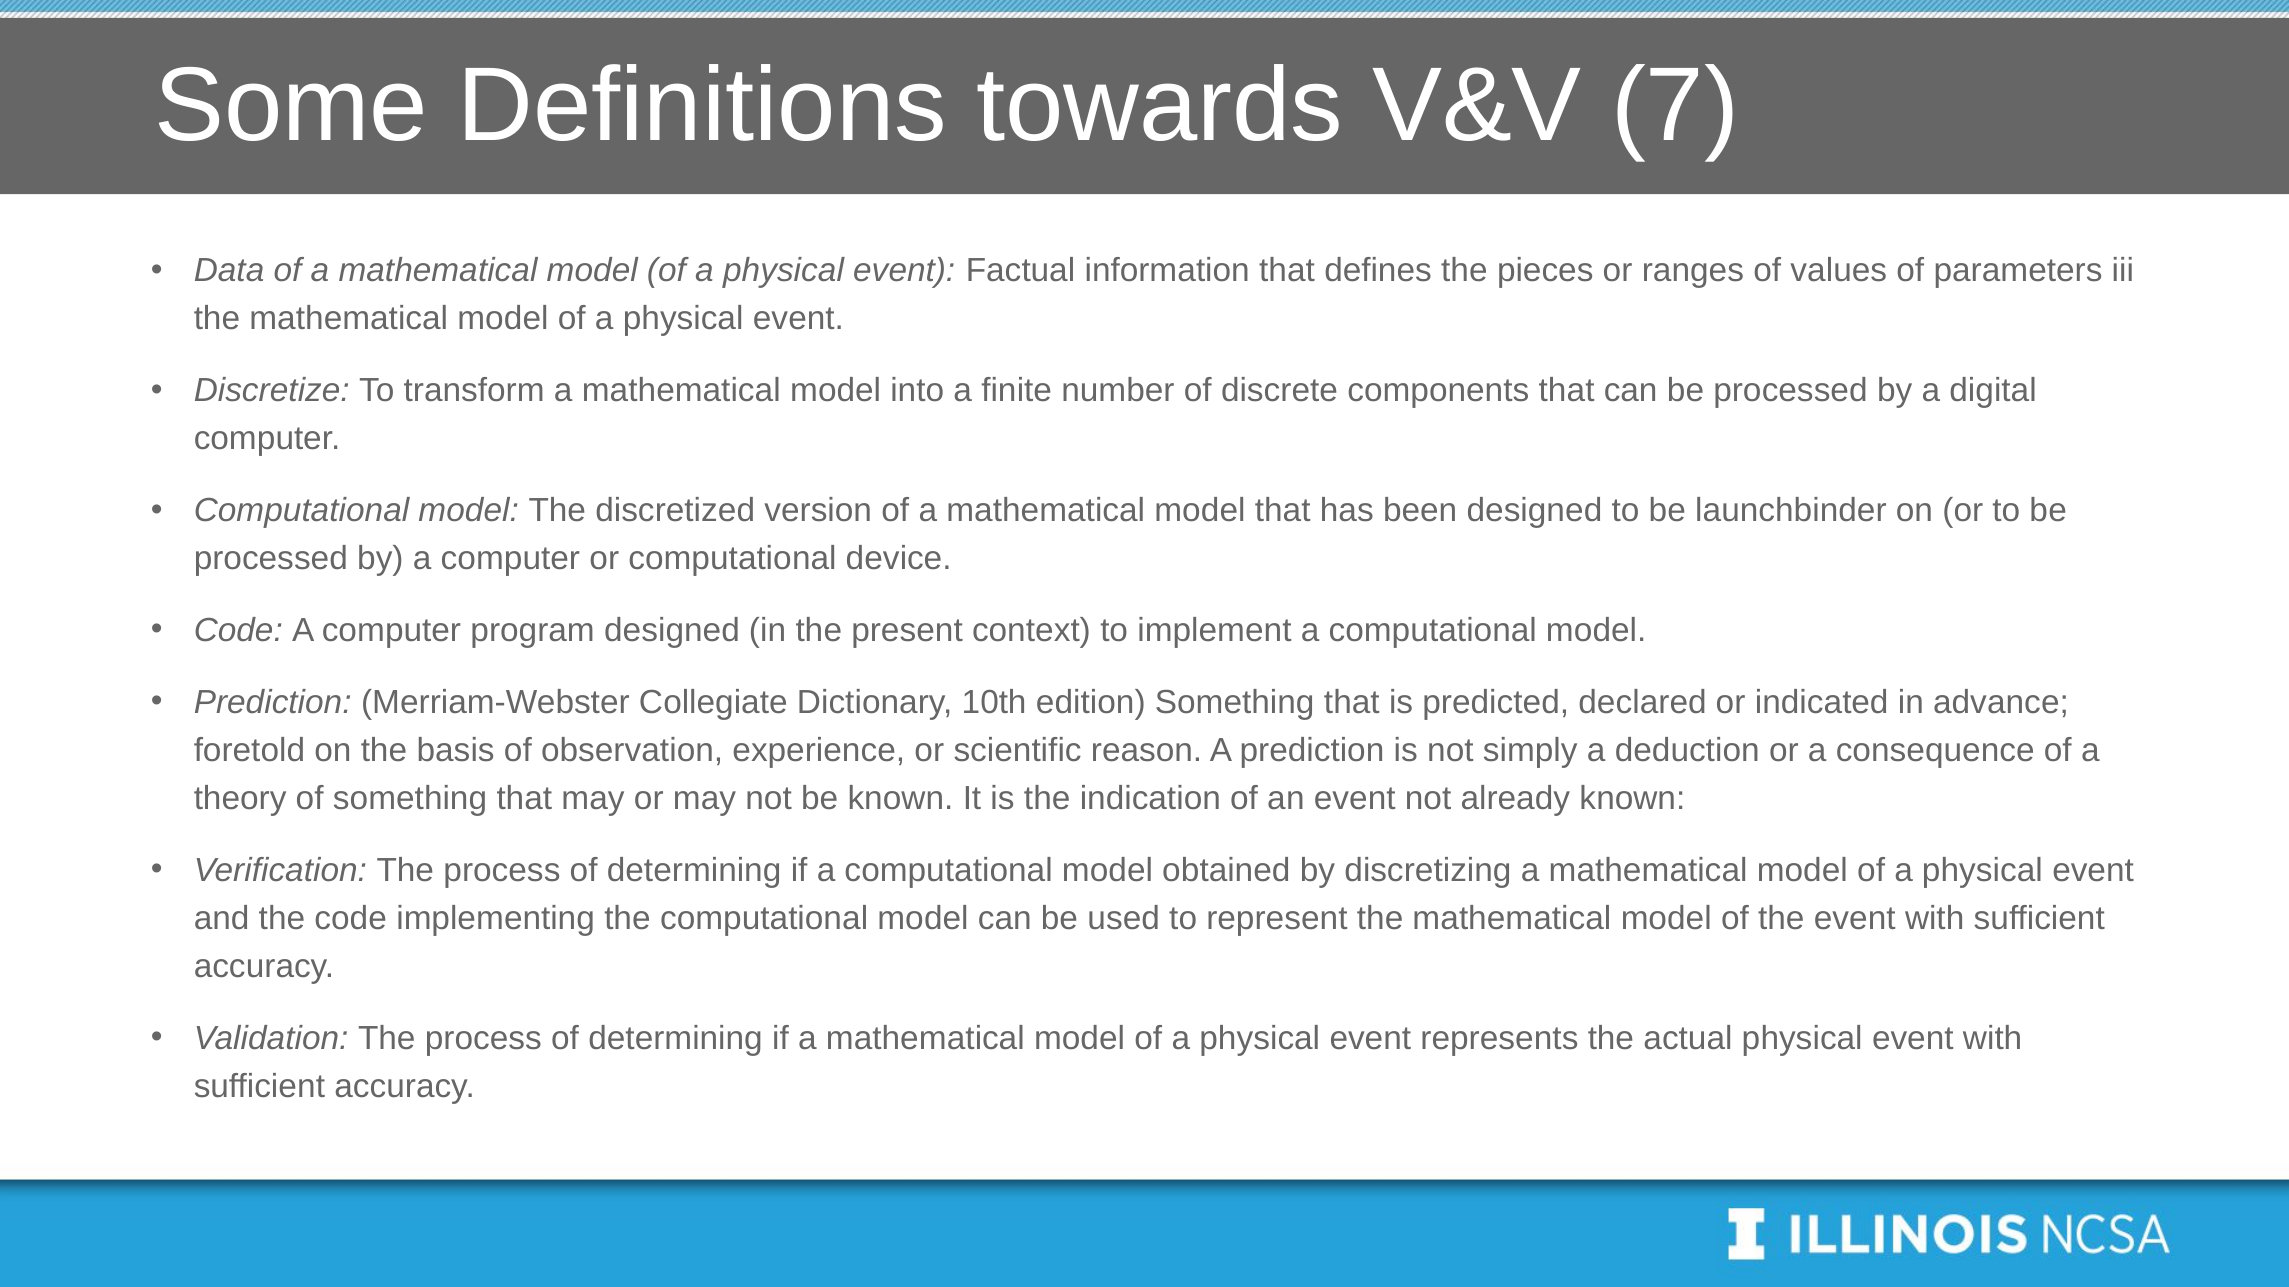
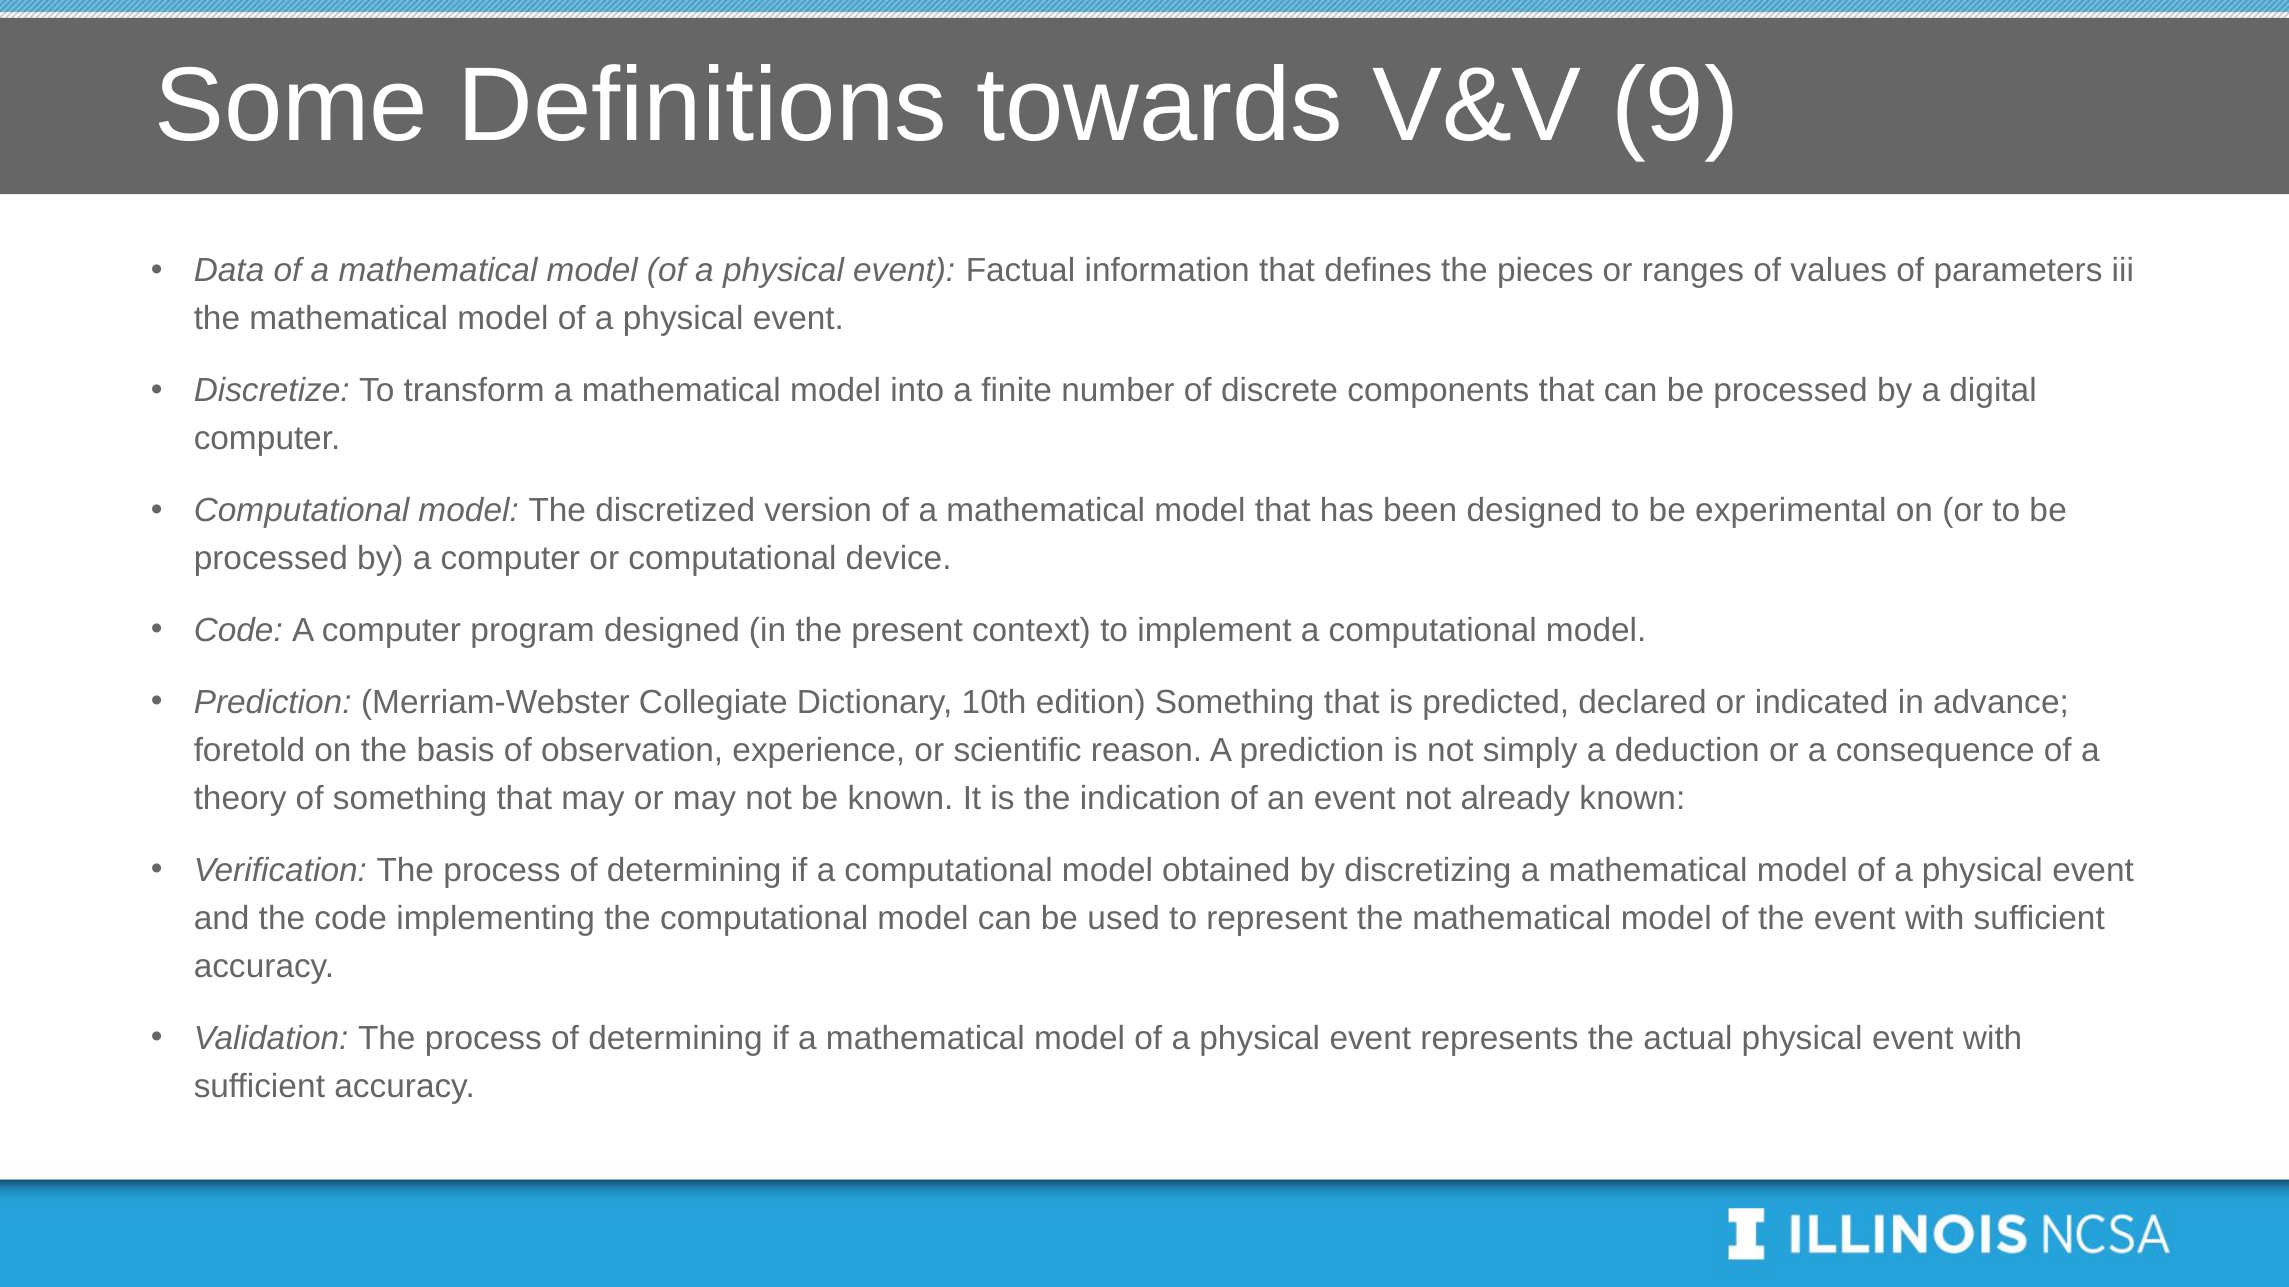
7: 7 -> 9
launchbinder: launchbinder -> experimental
